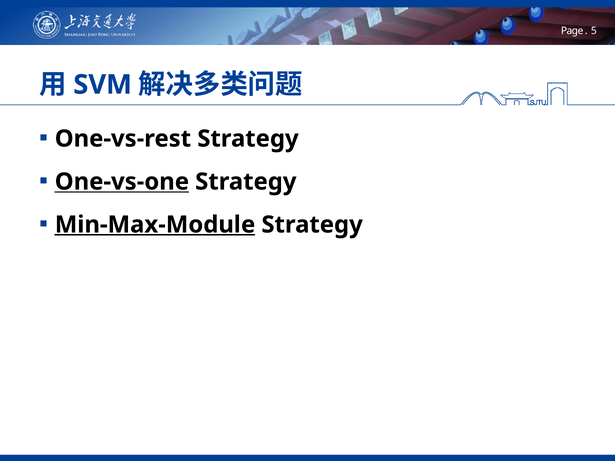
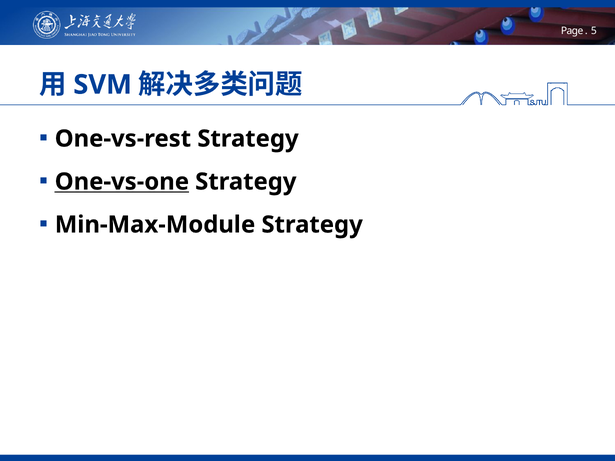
Min-Max-Module underline: present -> none
